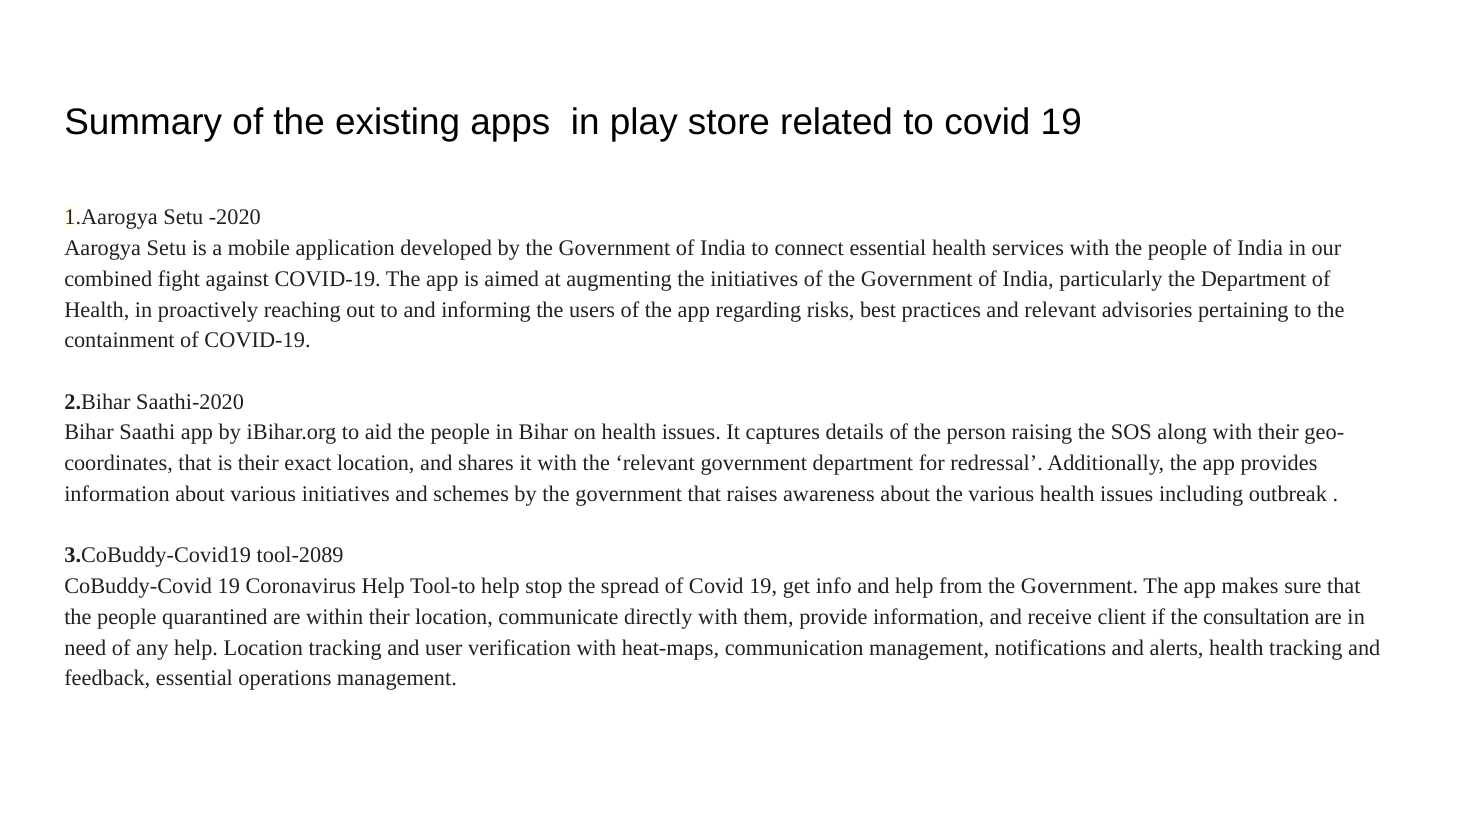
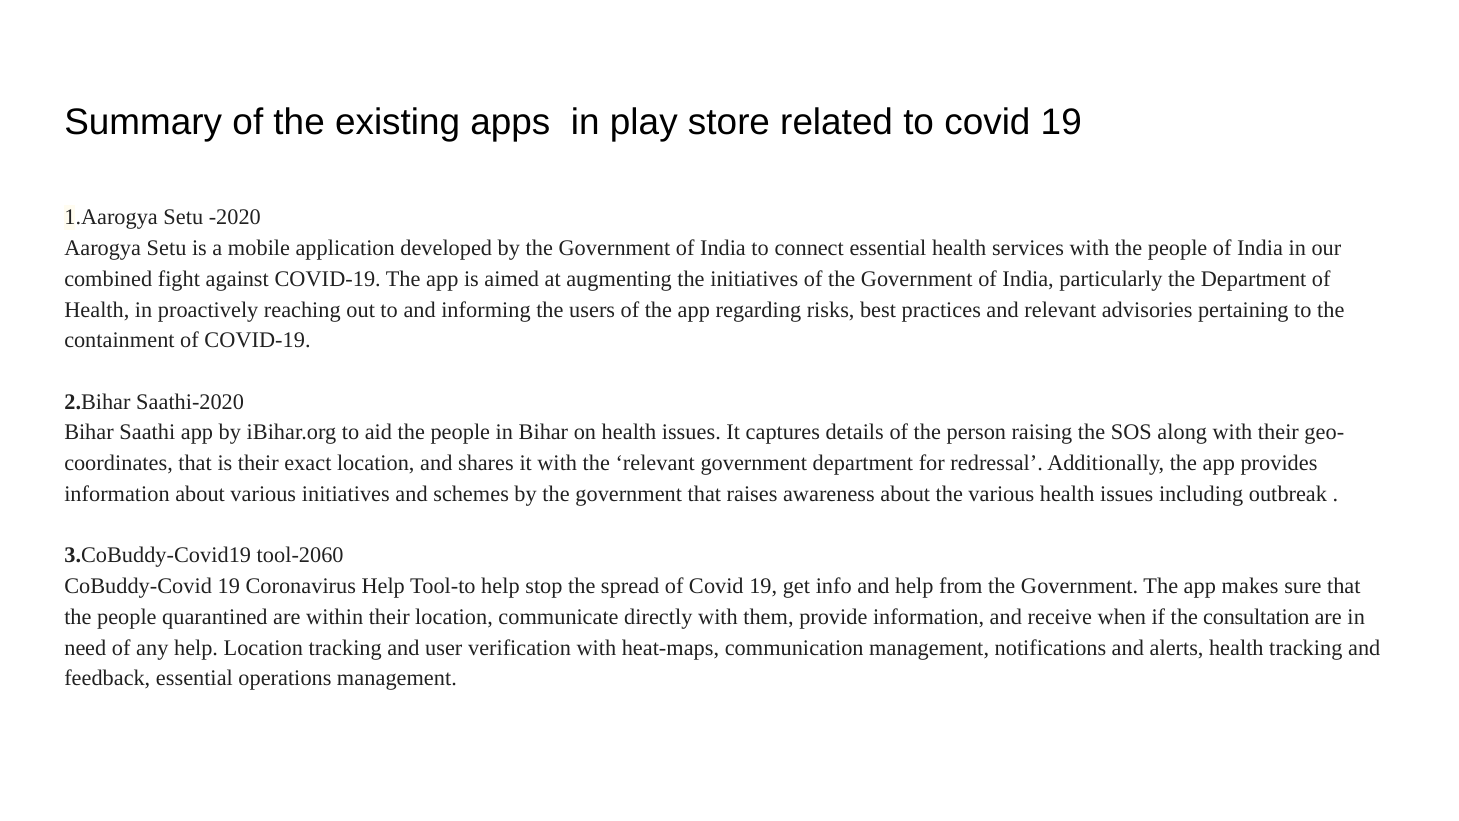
tool-2089: tool-2089 -> tool-2060
client: client -> when
